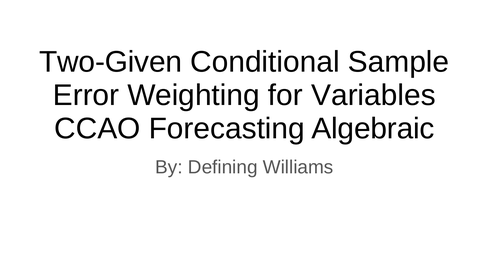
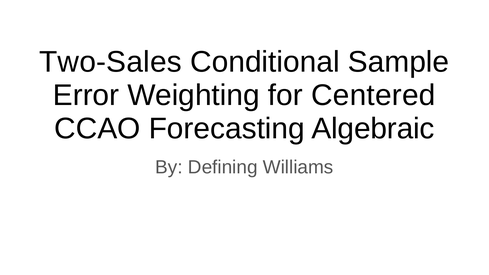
Two-Given: Two-Given -> Two-Sales
Variables: Variables -> Centered
